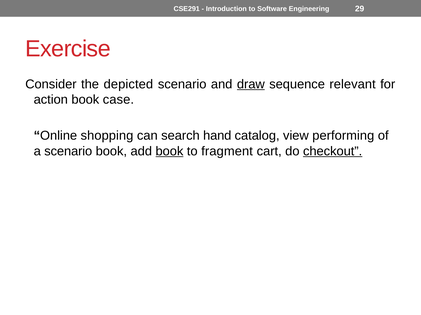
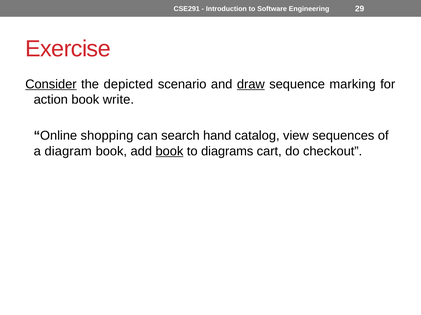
Consider underline: none -> present
relevant: relevant -> marking
case: case -> write
performing: performing -> sequences
a scenario: scenario -> diagram
fragment: fragment -> diagrams
checkout underline: present -> none
